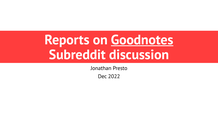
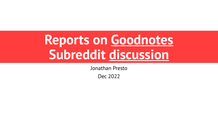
discussion underline: none -> present
